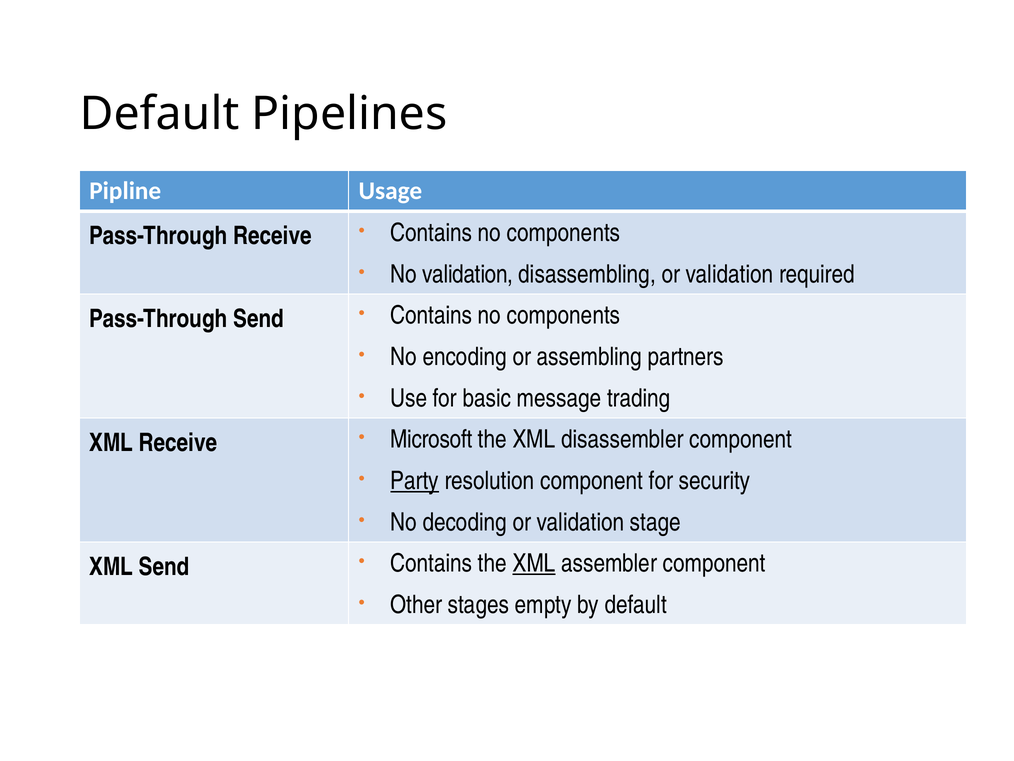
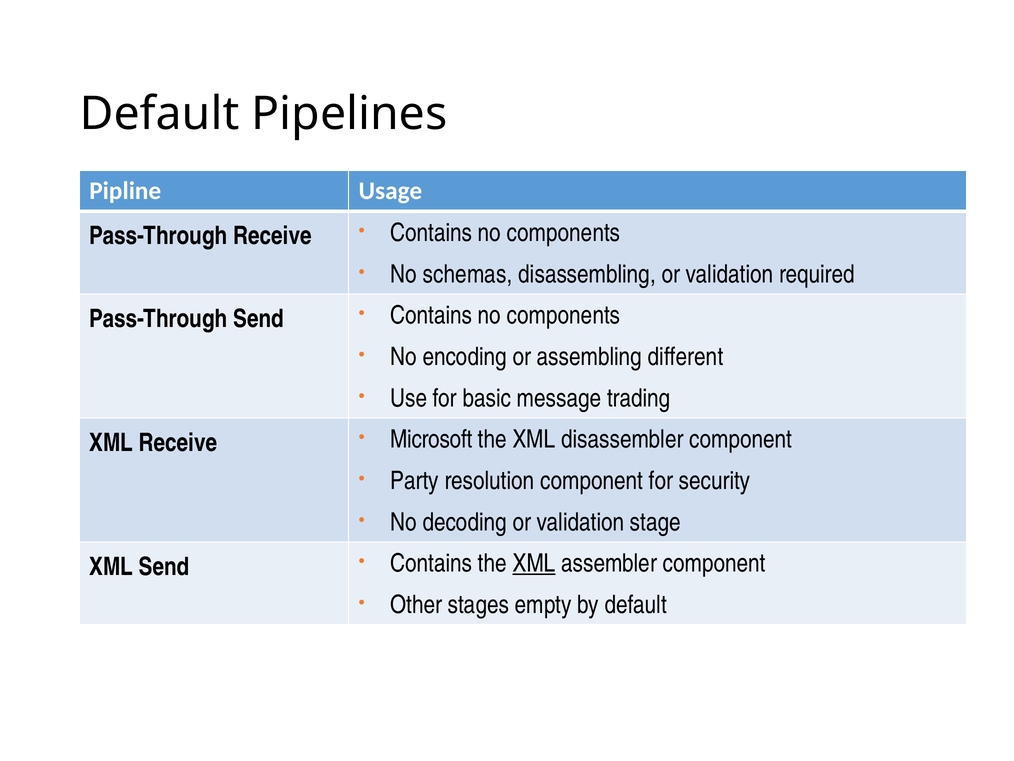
No validation: validation -> schemas
partners: partners -> different
Party underline: present -> none
